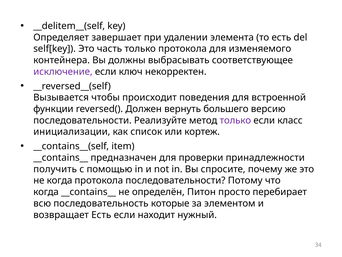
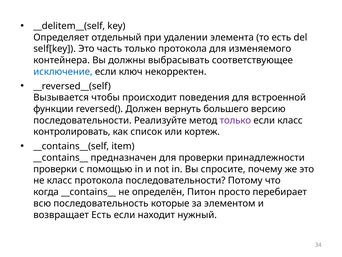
завершает: завершает -> отдельный
исключение colour: purple -> blue
инициализации: инициализации -> контролировать
получить at (55, 169): получить -> проверки
не когда: когда -> класс
